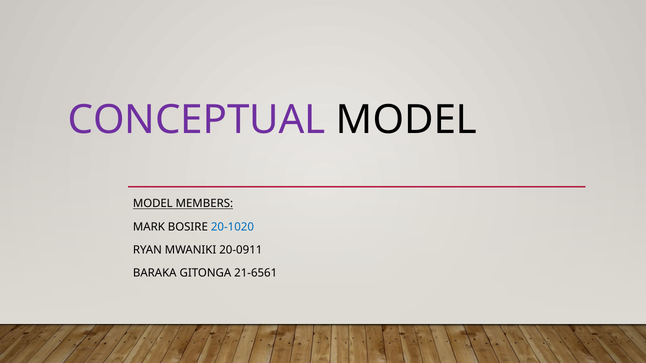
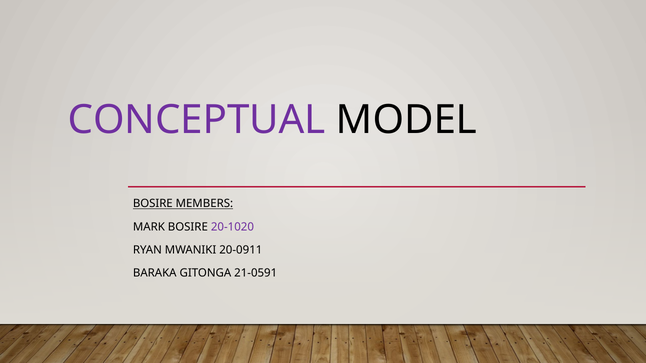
MODEL at (153, 204): MODEL -> BOSIRE
20-1020 colour: blue -> purple
21-6561: 21-6561 -> 21-0591
